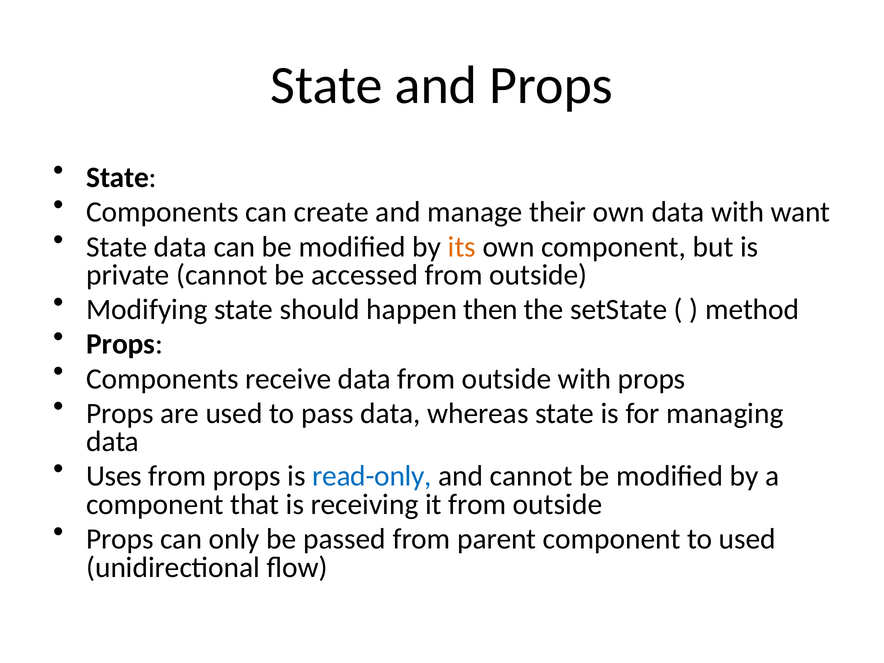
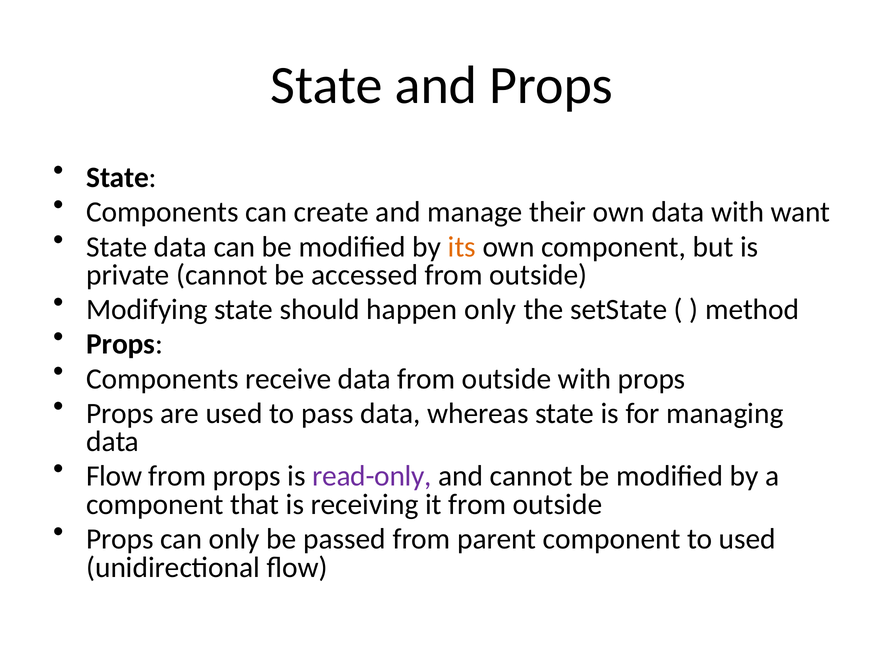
happen then: then -> only
Uses at (114, 476): Uses -> Flow
read-only colour: blue -> purple
